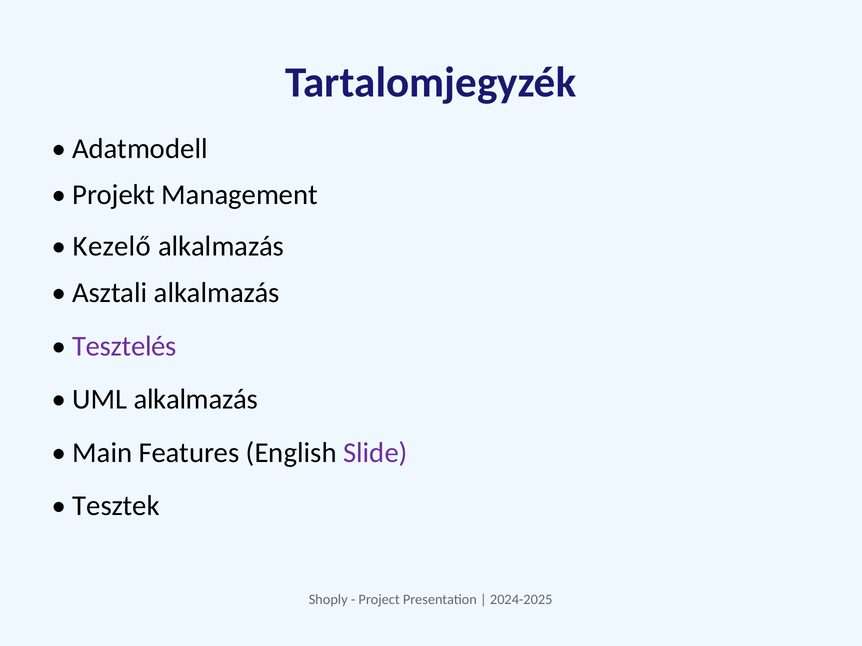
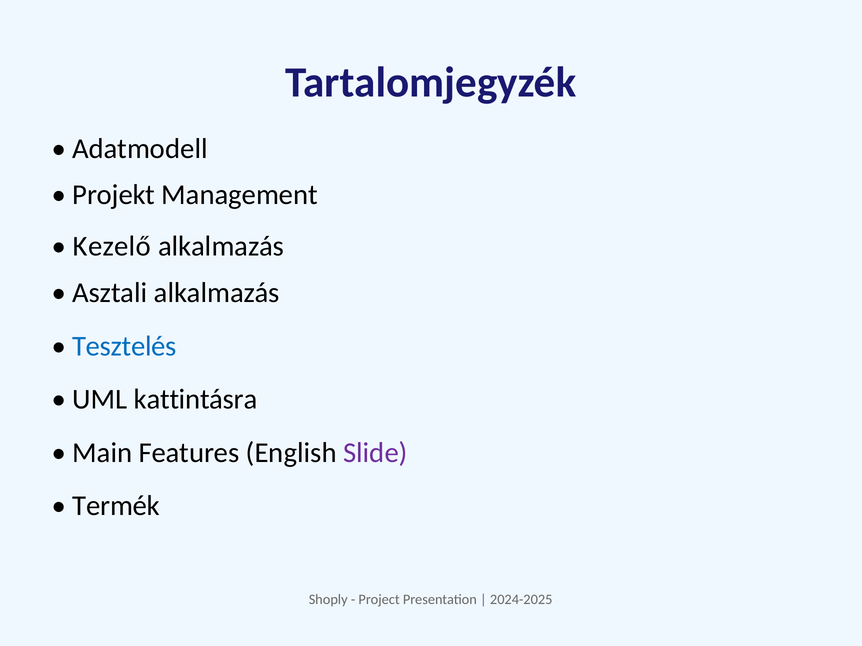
Tesztelés colour: purple -> blue
UML alkalmazás: alkalmazás -> kattintásra
Tesztek: Tesztek -> Termék
